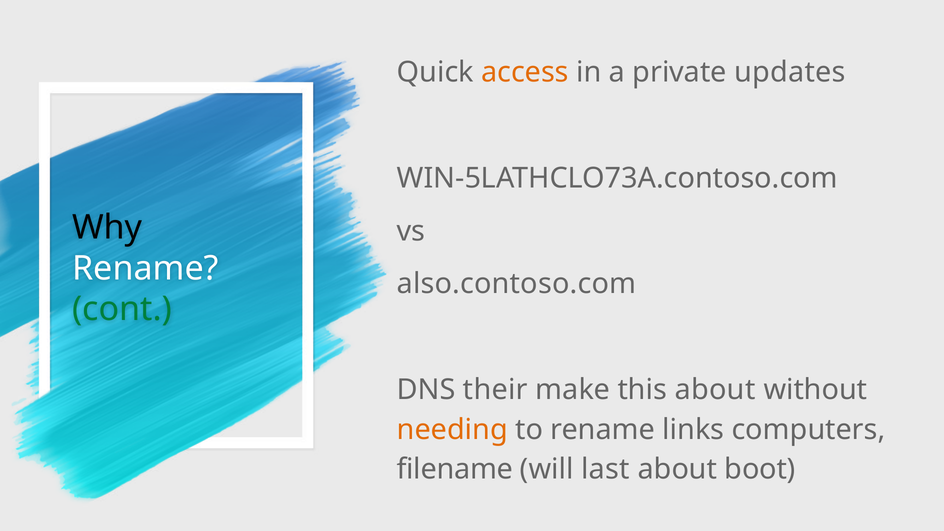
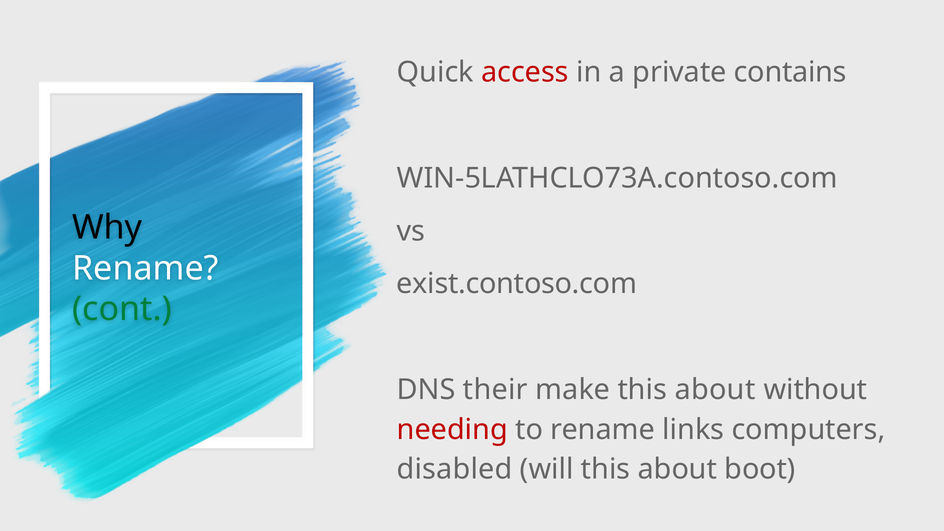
access colour: orange -> red
updates: updates -> contains
also.contoso.com: also.contoso.com -> exist.contoso.com
needing colour: orange -> red
filename: filename -> disabled
will last: last -> this
